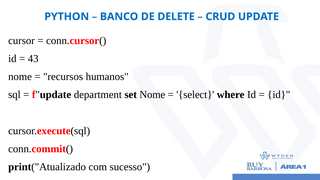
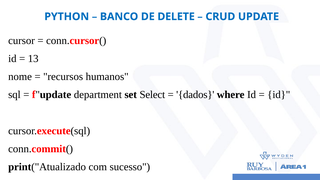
43: 43 -> 13
set Nome: Nome -> Select
select: select -> dados
